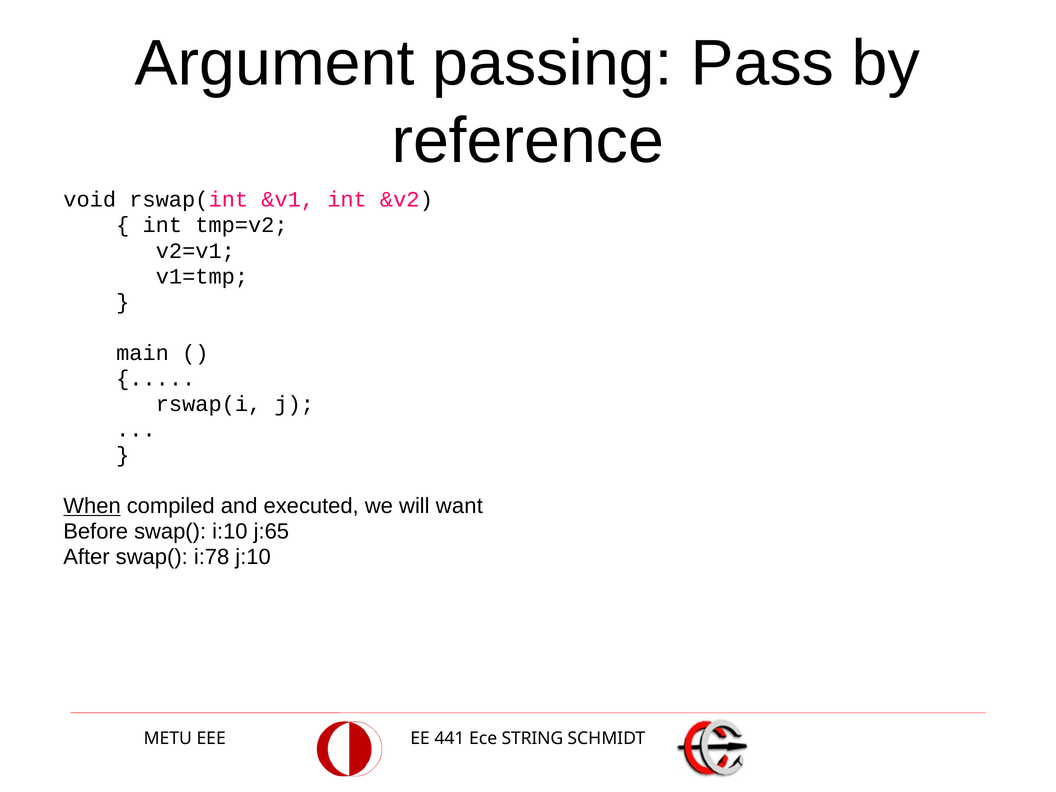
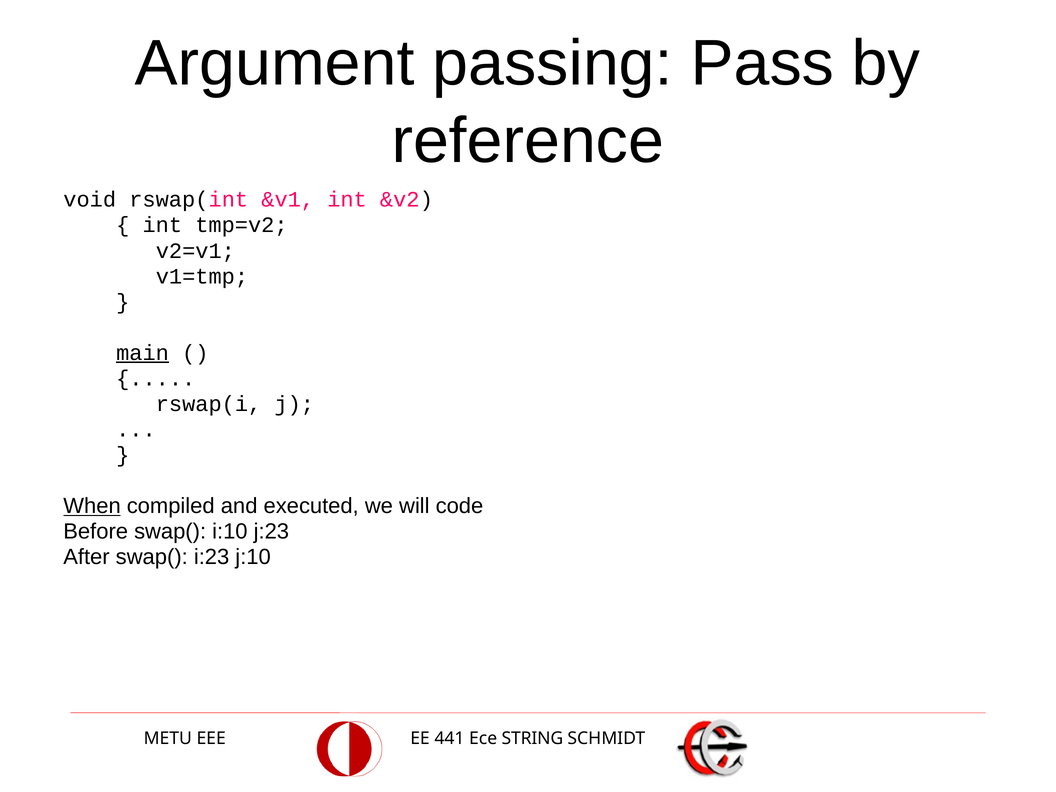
main underline: none -> present
want: want -> code
j:65: j:65 -> j:23
i:78: i:78 -> i:23
